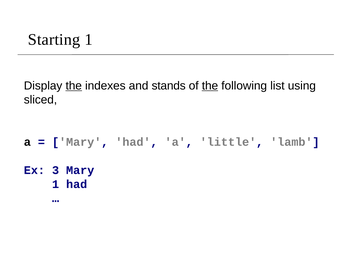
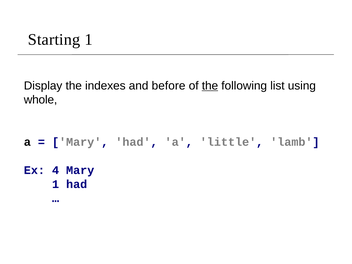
the at (74, 86) underline: present -> none
stands: stands -> before
sliced: sliced -> whole
3: 3 -> 4
